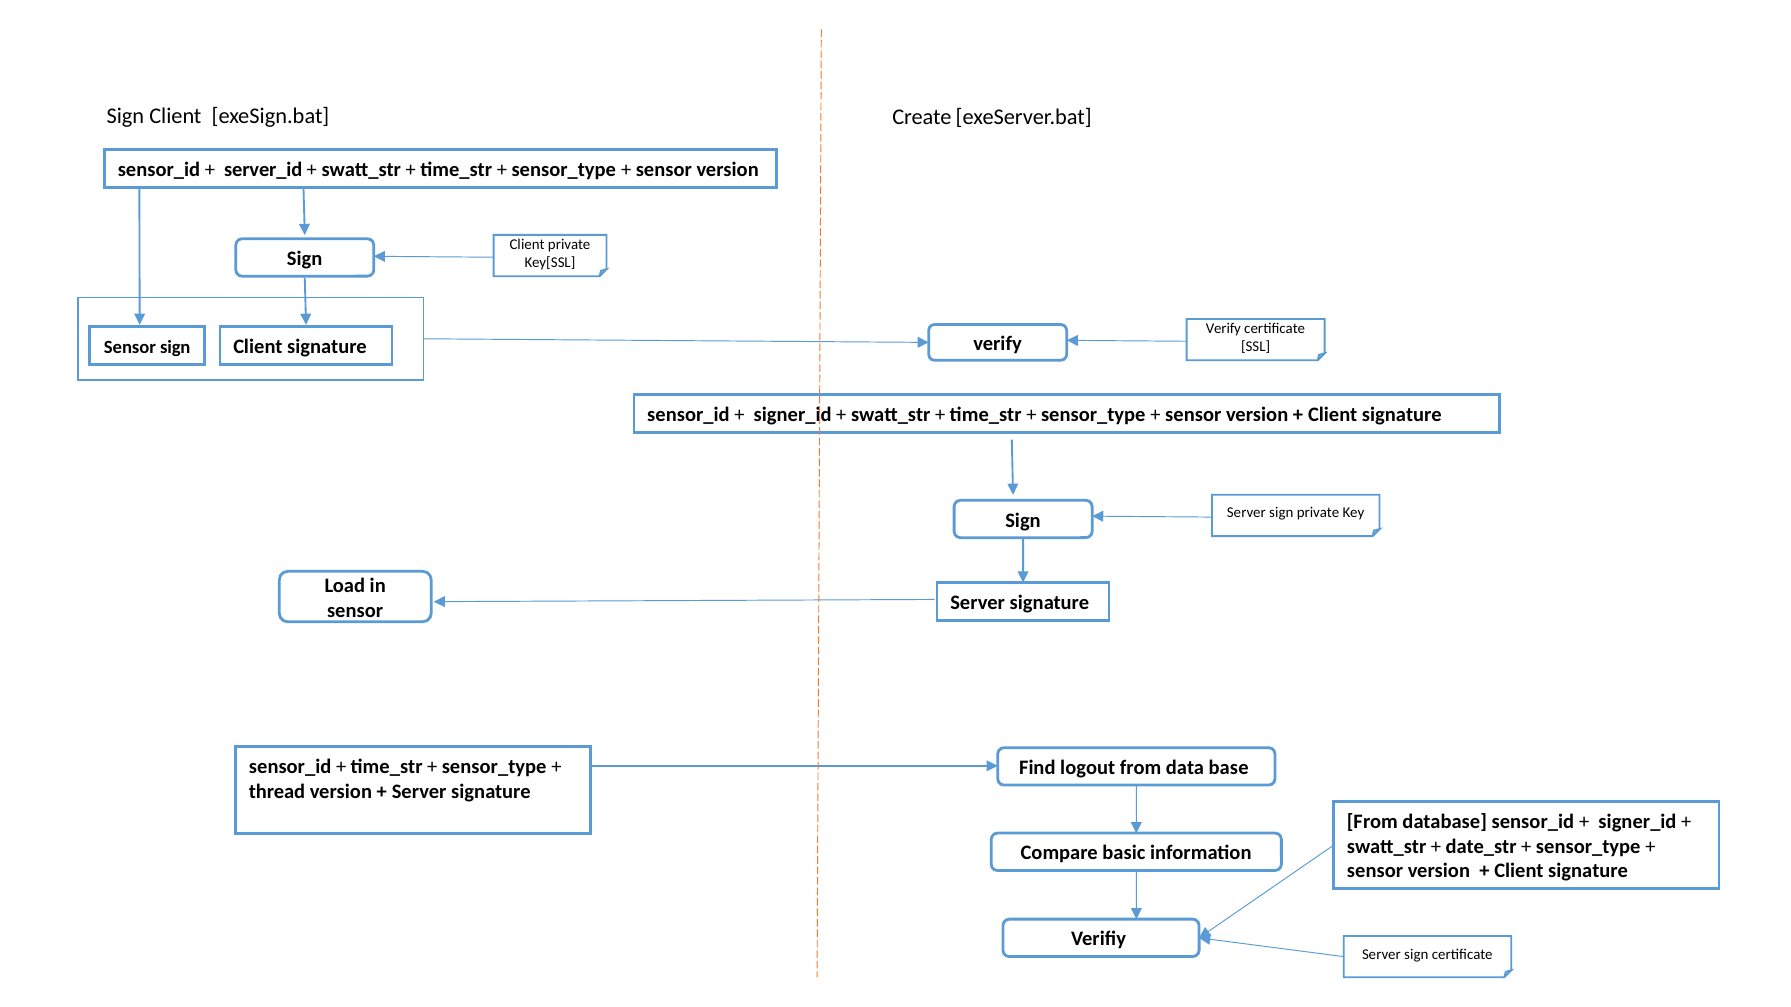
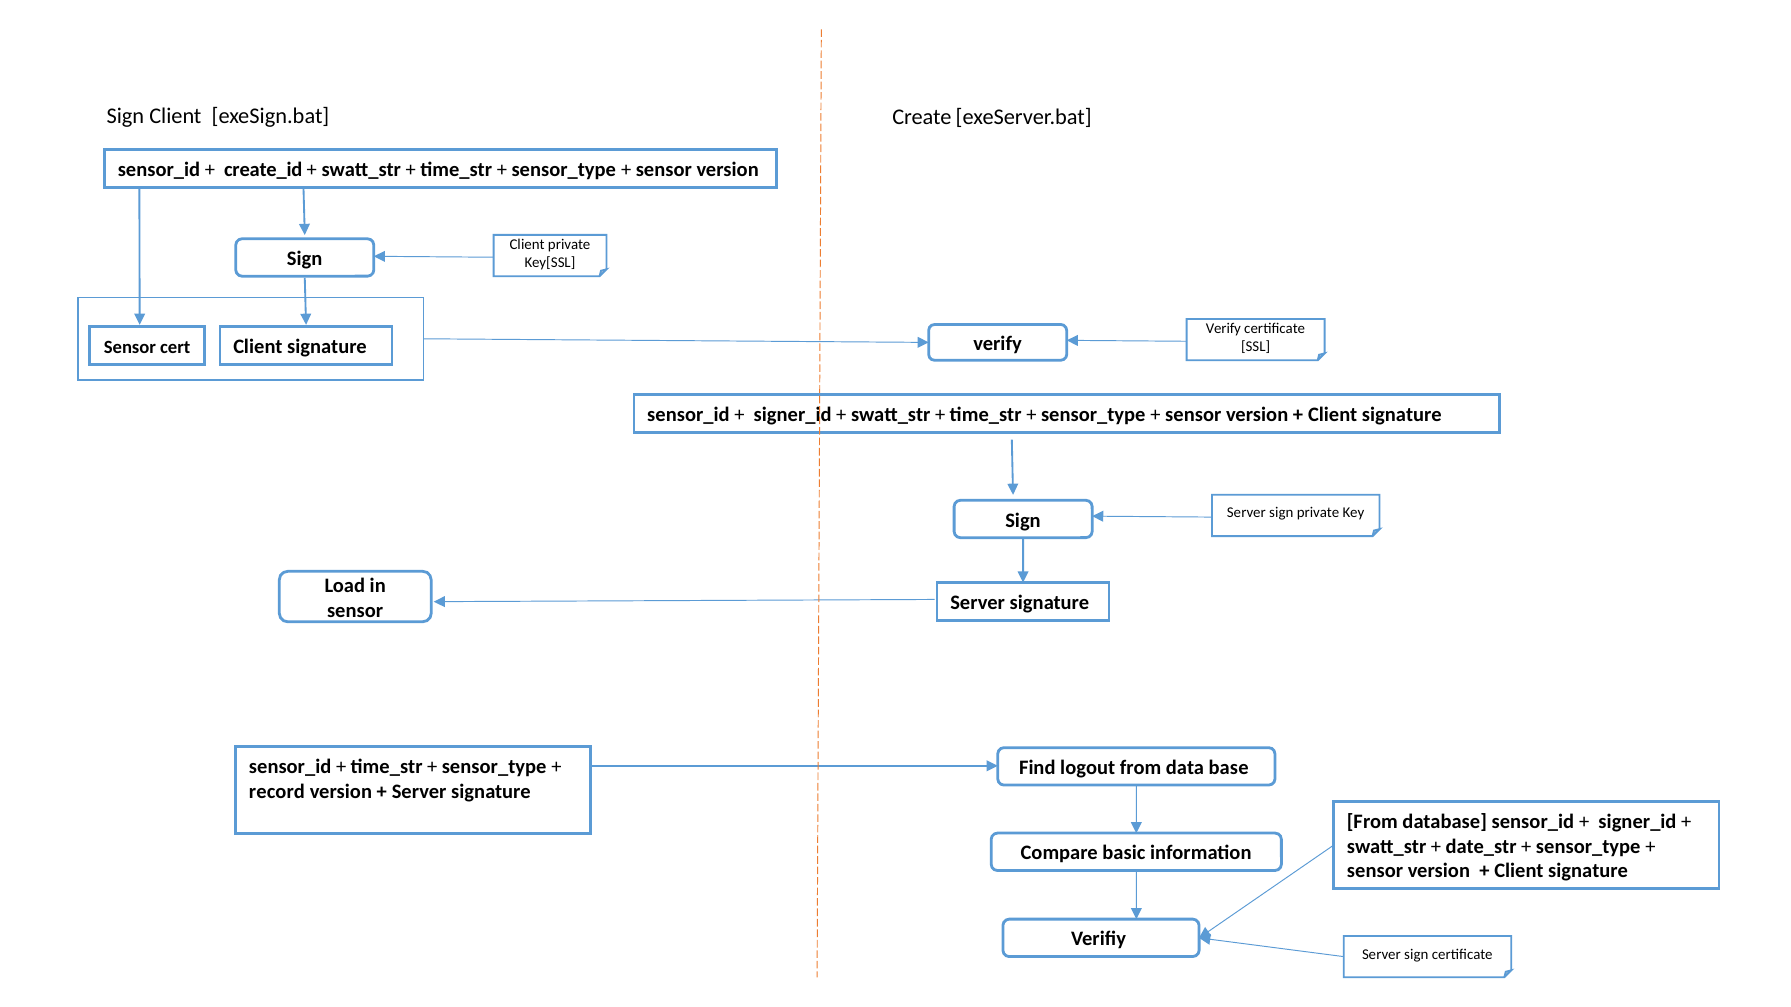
server_id: server_id -> create_id
Sensor sign: sign -> cert
thread: thread -> record
